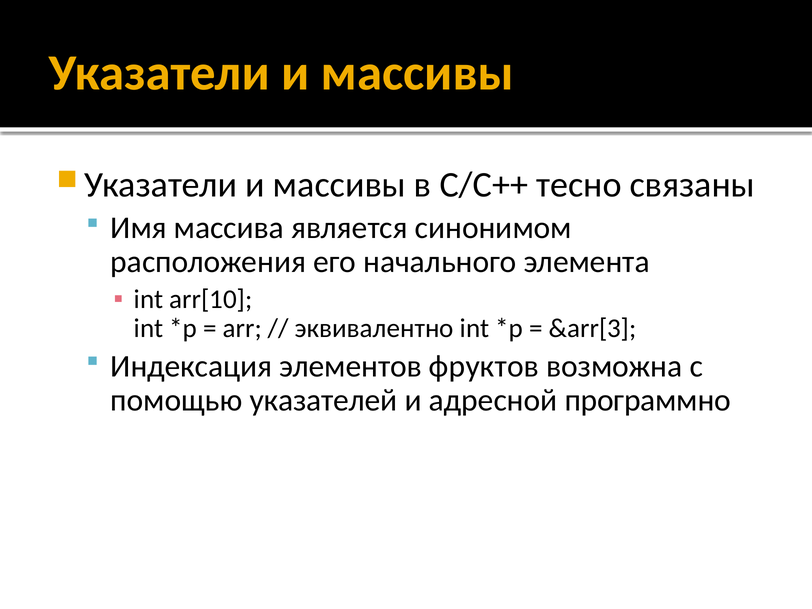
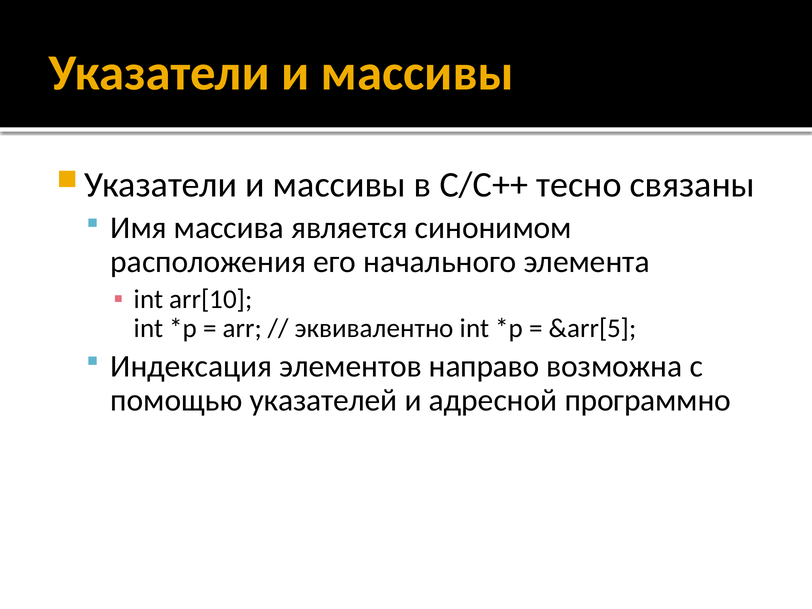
&arr[3: &arr[3 -> &arr[5
фруктов: фруктов -> направо
